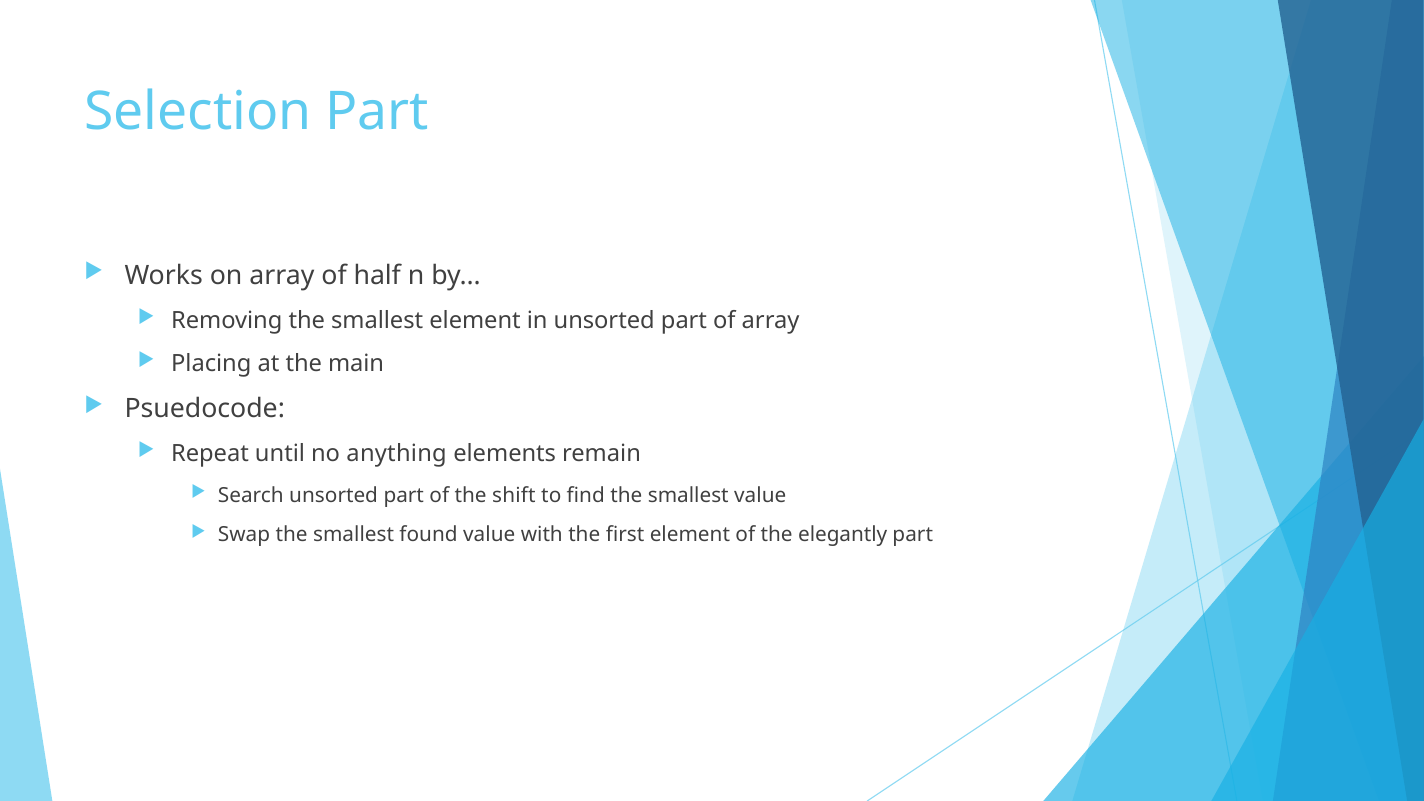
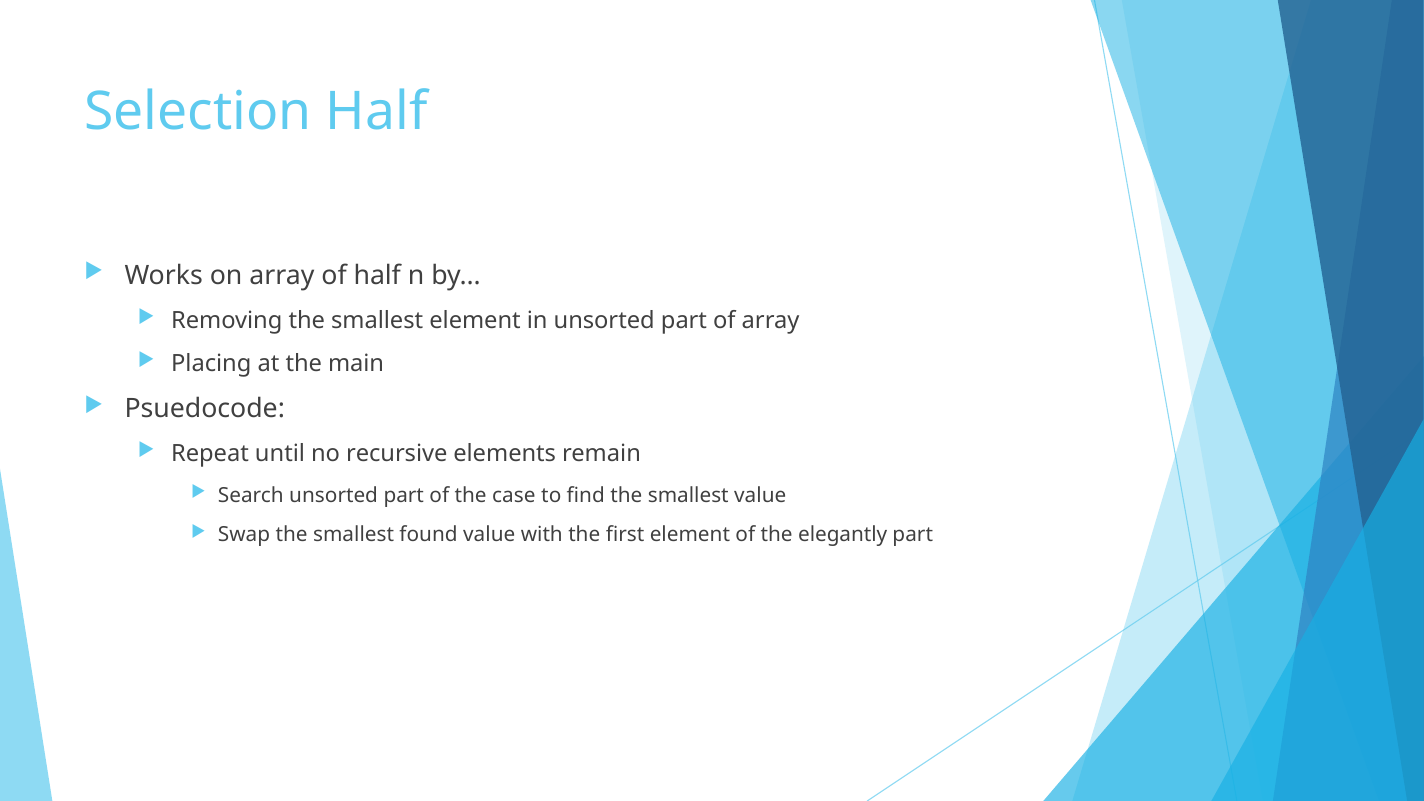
Selection Part: Part -> Half
anything: anything -> recursive
shift: shift -> case
